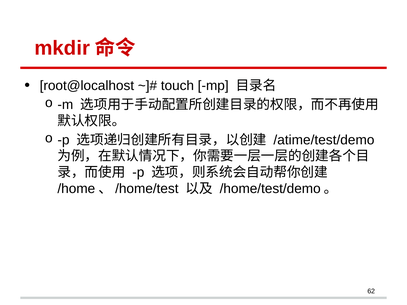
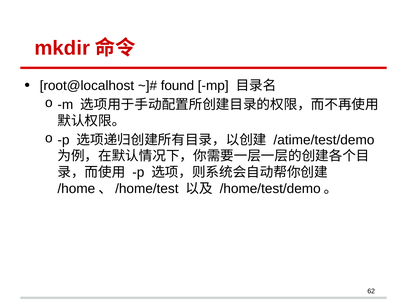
touch: touch -> found
